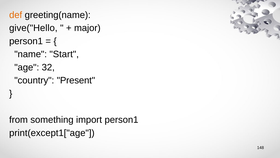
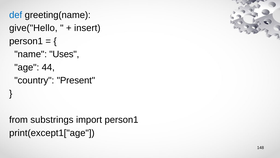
def colour: orange -> blue
major: major -> insert
Start: Start -> Uses
32: 32 -> 44
something: something -> substrings
